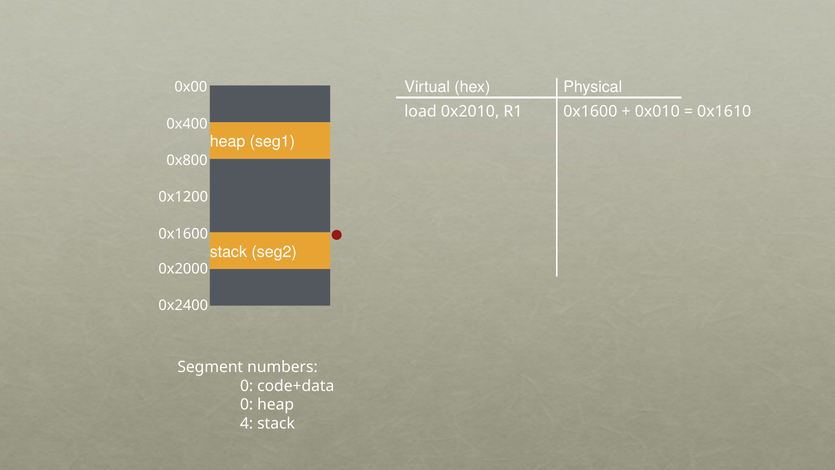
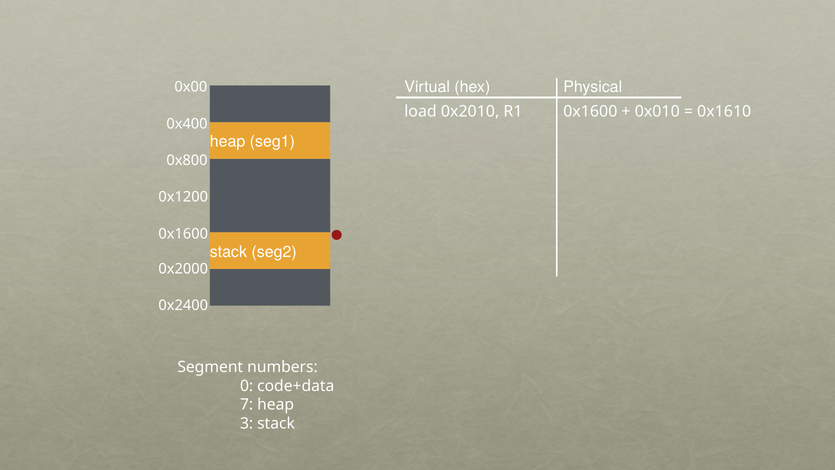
0 at (247, 404): 0 -> 7
4: 4 -> 3
